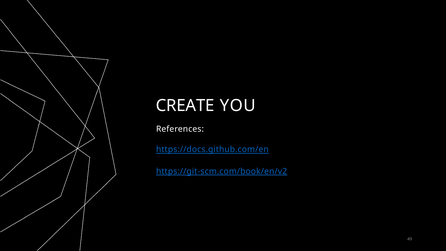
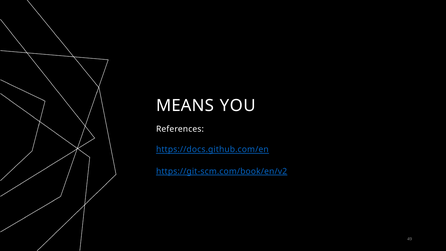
CREATE: CREATE -> MEANS
